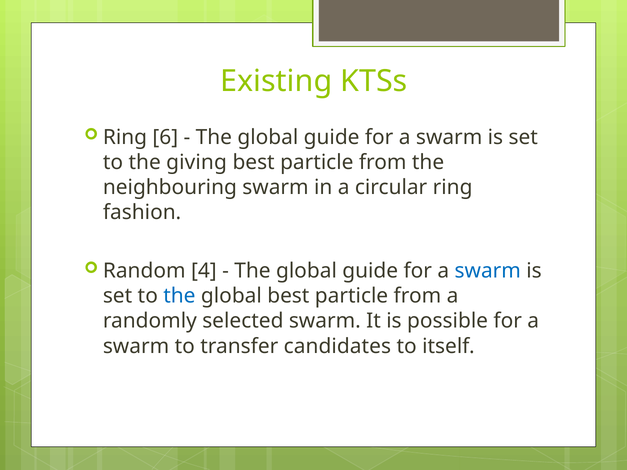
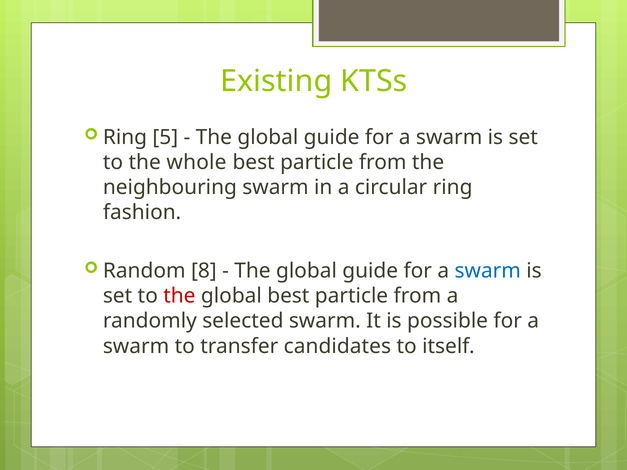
6: 6 -> 5
giving: giving -> whole
4: 4 -> 8
the at (179, 296) colour: blue -> red
